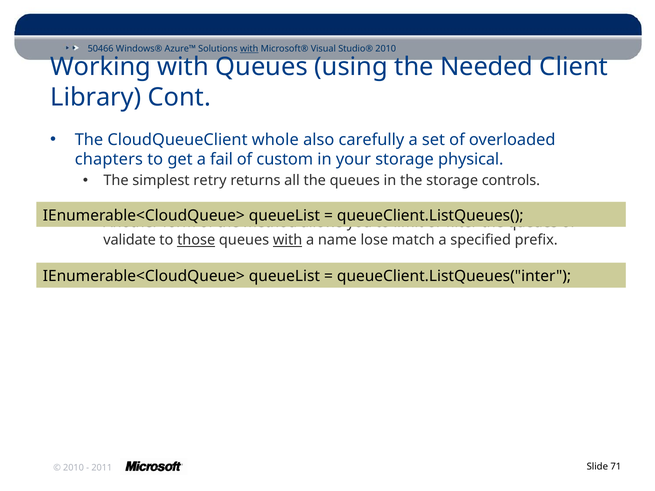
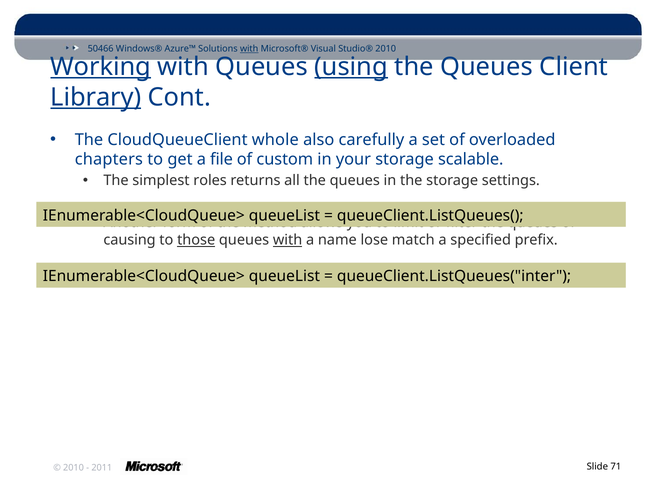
Working underline: none -> present
using underline: none -> present
Needed at (487, 67): Needed -> Queues
Library underline: none -> present
fail: fail -> file
physical: physical -> scalable
retry: retry -> roles
controls: controls -> settings
validate: validate -> causing
